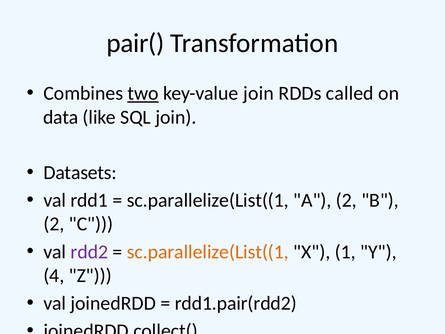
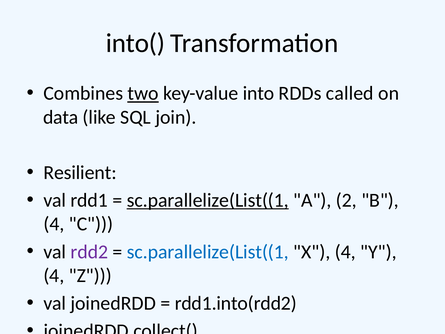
pair(: pair( -> into(
key-value join: join -> into
Datasets: Datasets -> Resilient
sc.parallelize(List((1 at (208, 200) underline: none -> present
2 at (54, 224): 2 -> 4
sc.parallelize(List((1 at (208, 252) colour: orange -> blue
X 1: 1 -> 4
rdd1.pair(rdd2: rdd1.pair(rdd2 -> rdd1.into(rdd2
